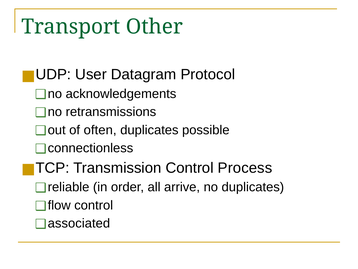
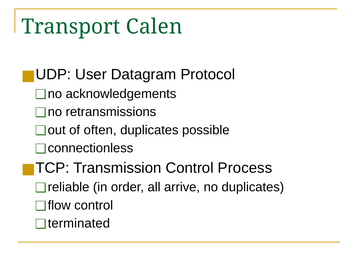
Other: Other -> Calen
associated: associated -> terminated
